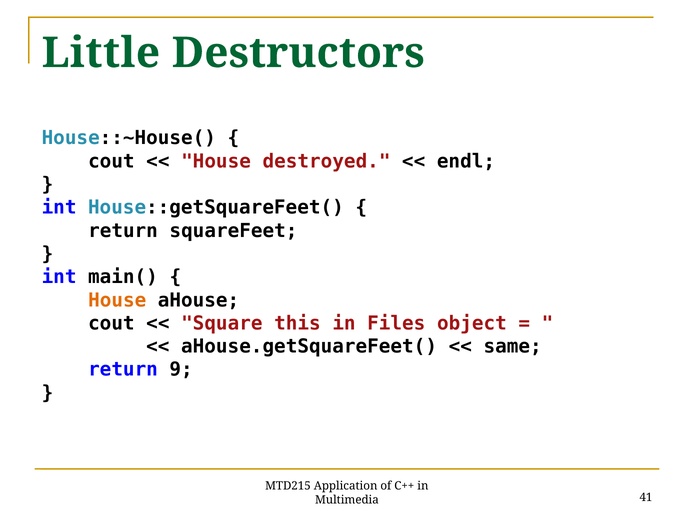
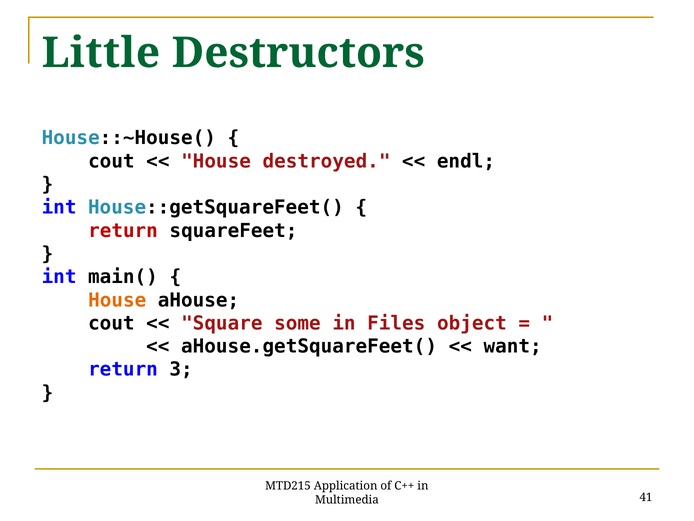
return at (123, 230) colour: black -> red
this: this -> some
same: same -> want
9: 9 -> 3
